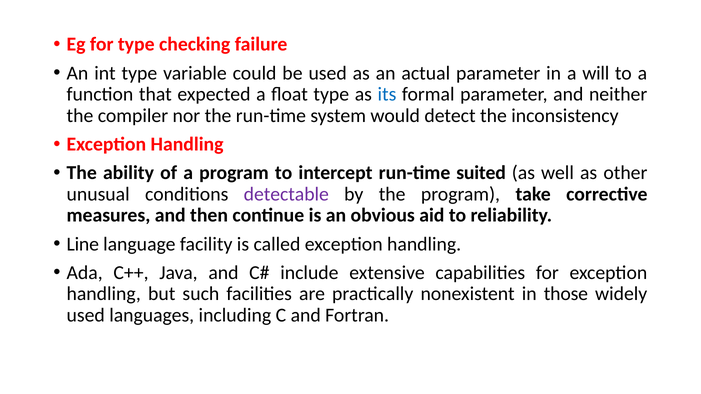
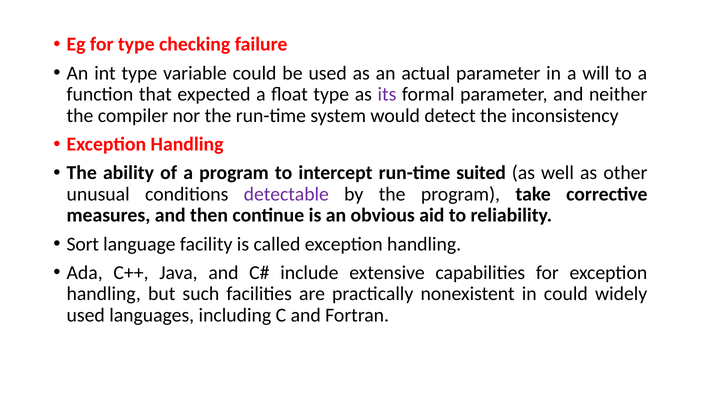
its colour: blue -> purple
Line: Line -> Sort
in those: those -> could
